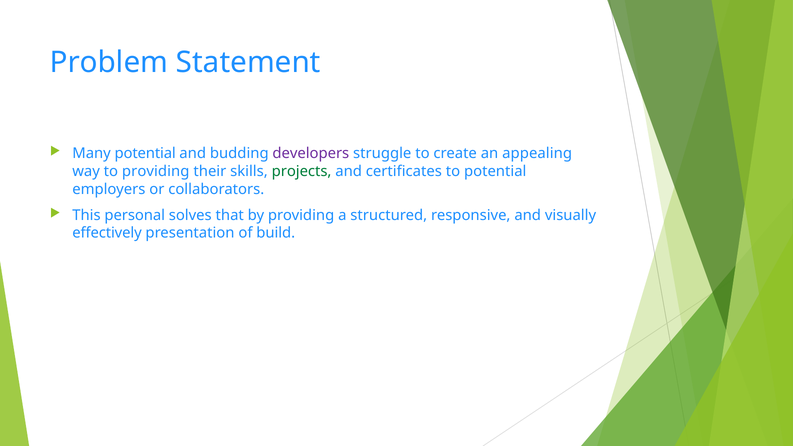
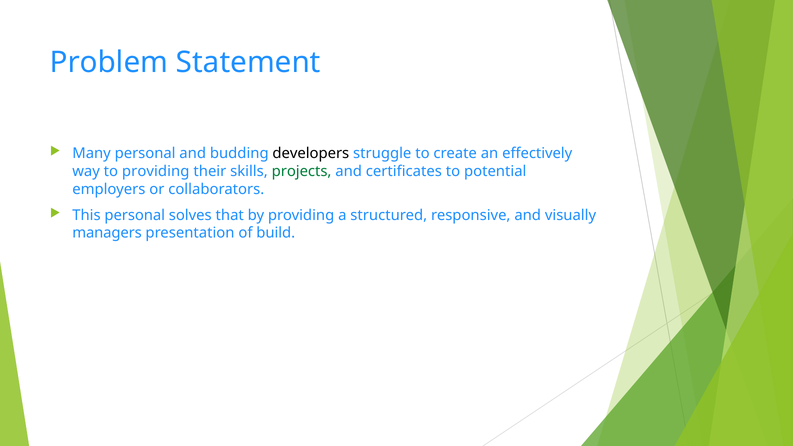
Many potential: potential -> personal
developers colour: purple -> black
appealing: appealing -> effectively
effectively: effectively -> managers
